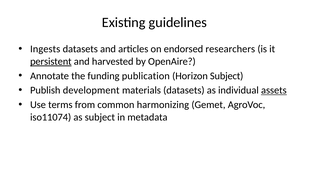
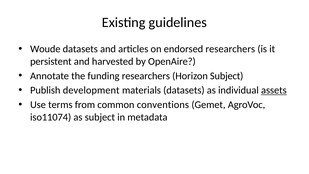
Ingests: Ingests -> Woude
persistent underline: present -> none
funding publication: publication -> researchers
harmonizing: harmonizing -> conventions
